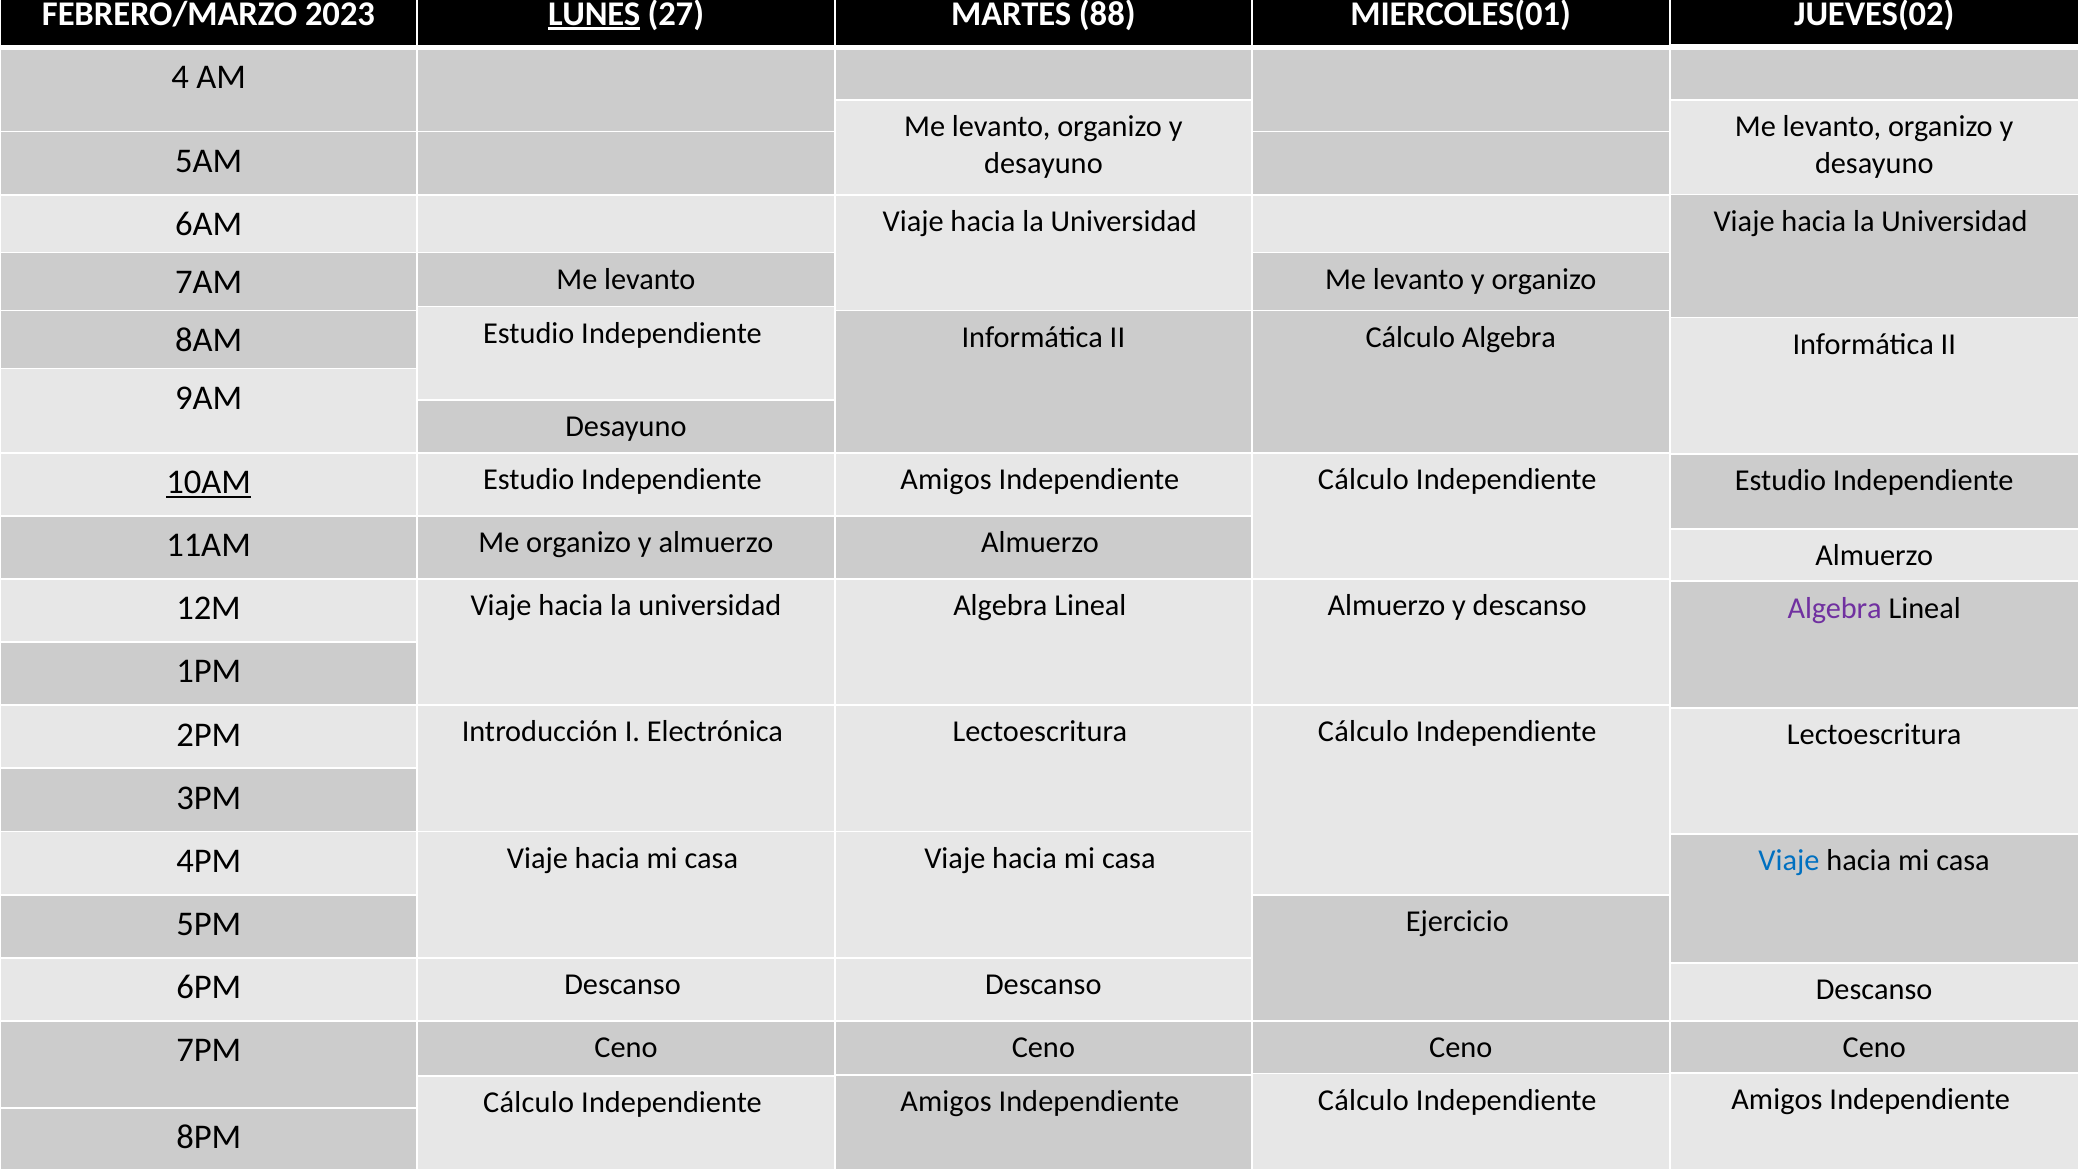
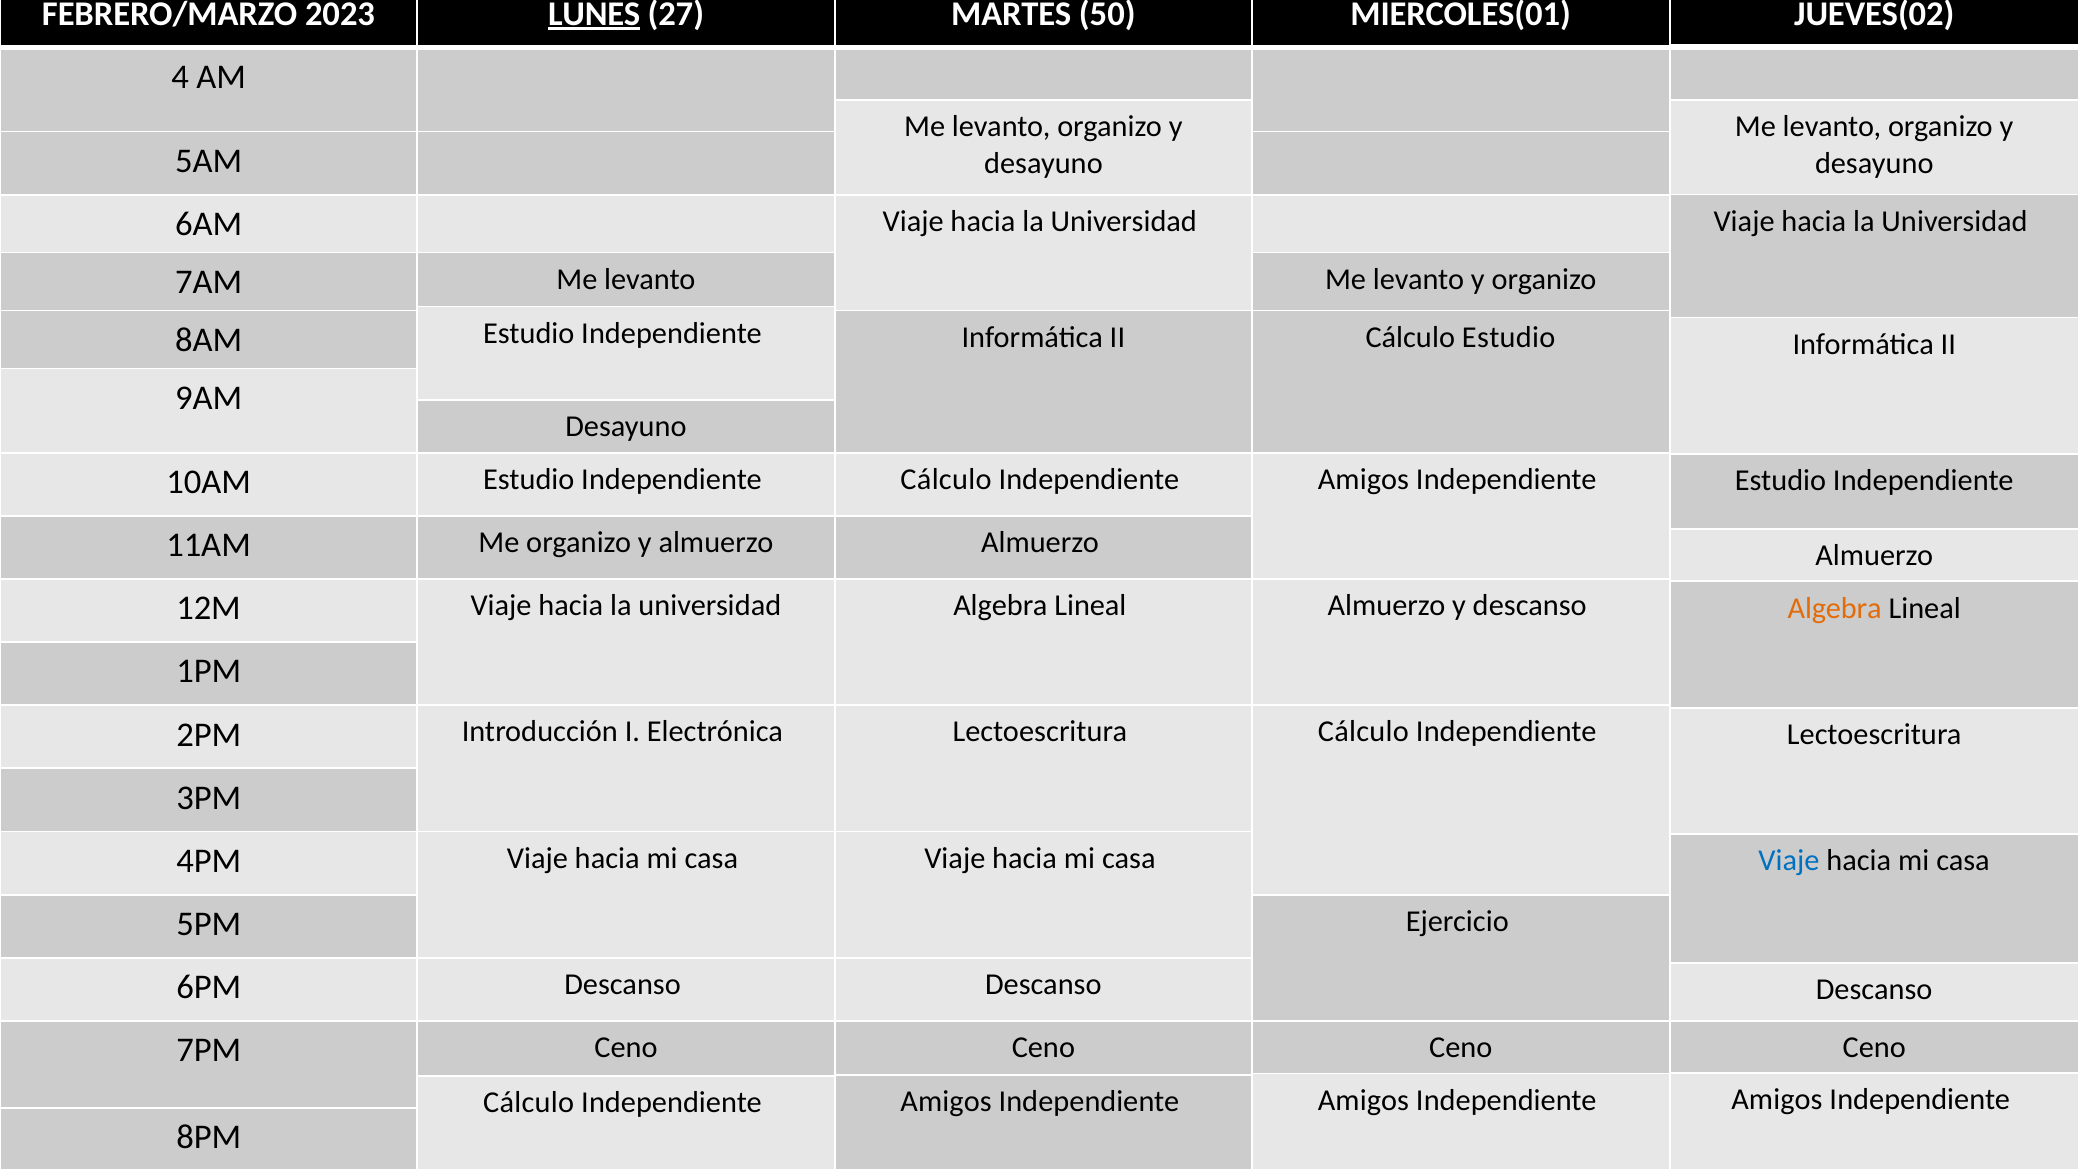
88: 88 -> 50
Cálculo Algebra: Algebra -> Estudio
10AM underline: present -> none
Estudio Independiente Amigos: Amigos -> Cálculo
Cálculo at (1363, 479): Cálculo -> Amigos
Algebra at (1835, 608) colour: purple -> orange
Cálculo at (1363, 1100): Cálculo -> Amigos
